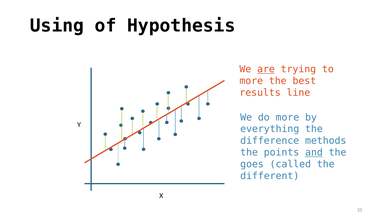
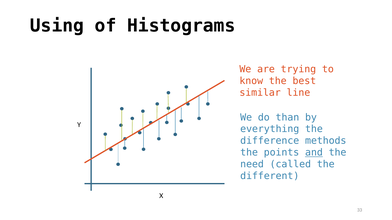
Hypothesis: Hypothesis -> Histograms
are underline: present -> none
more at (251, 81): more -> know
results: results -> similar
do more: more -> than
goes: goes -> need
